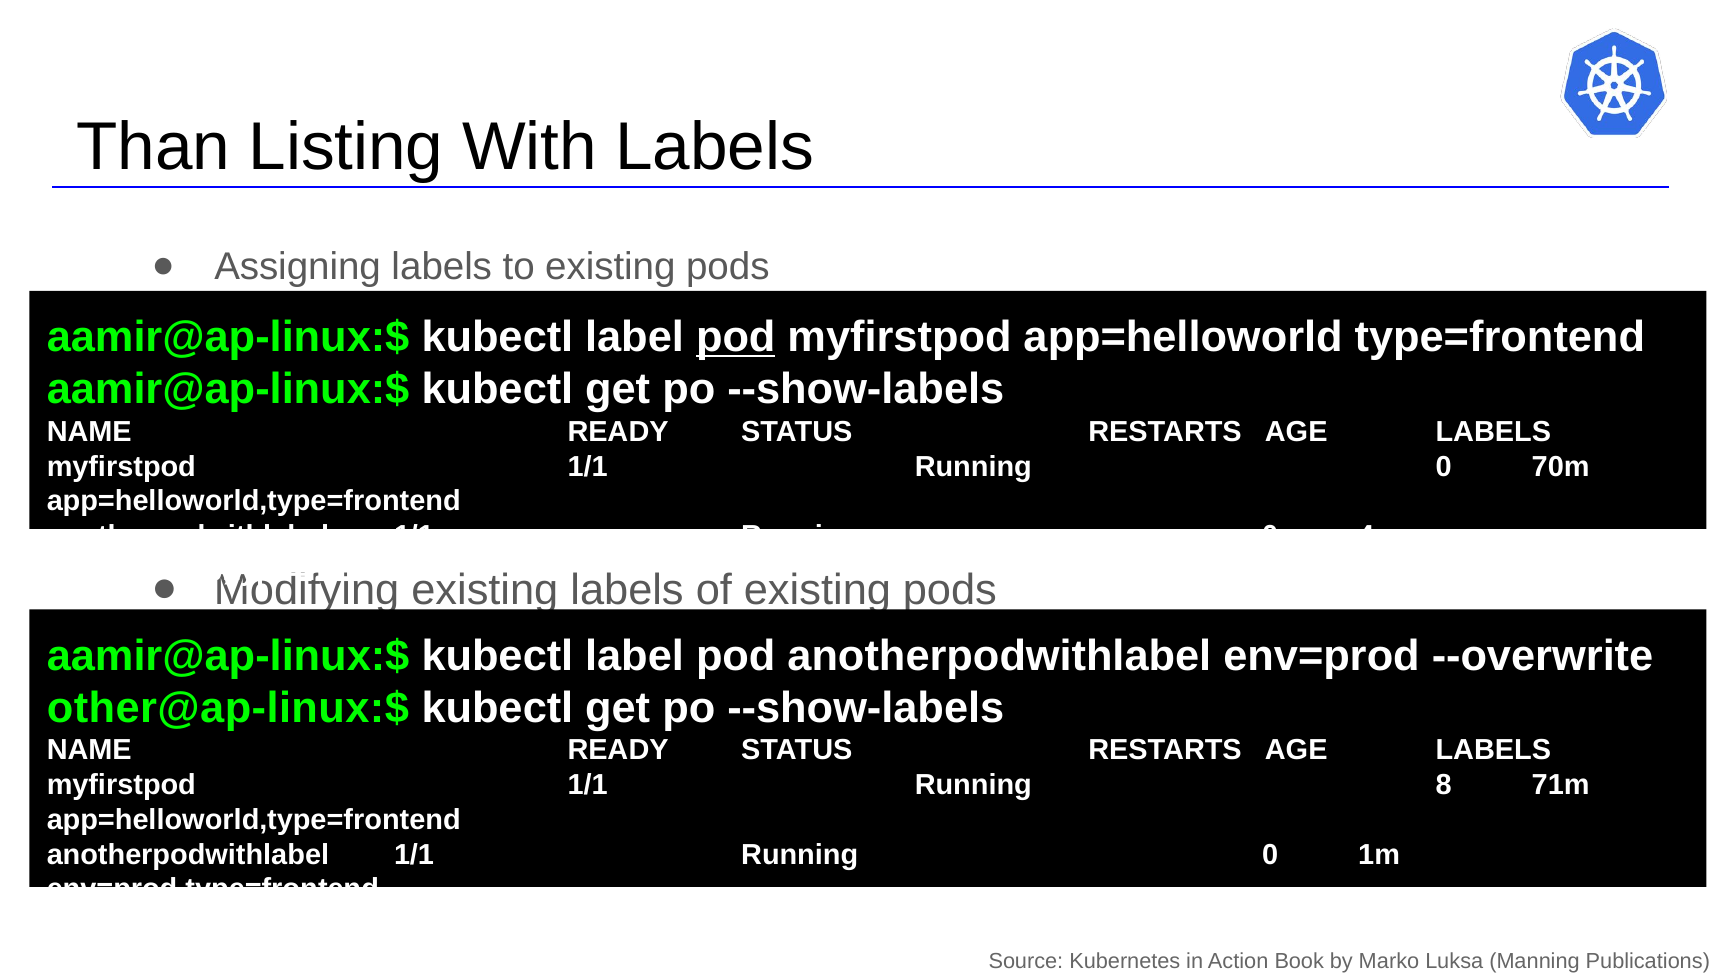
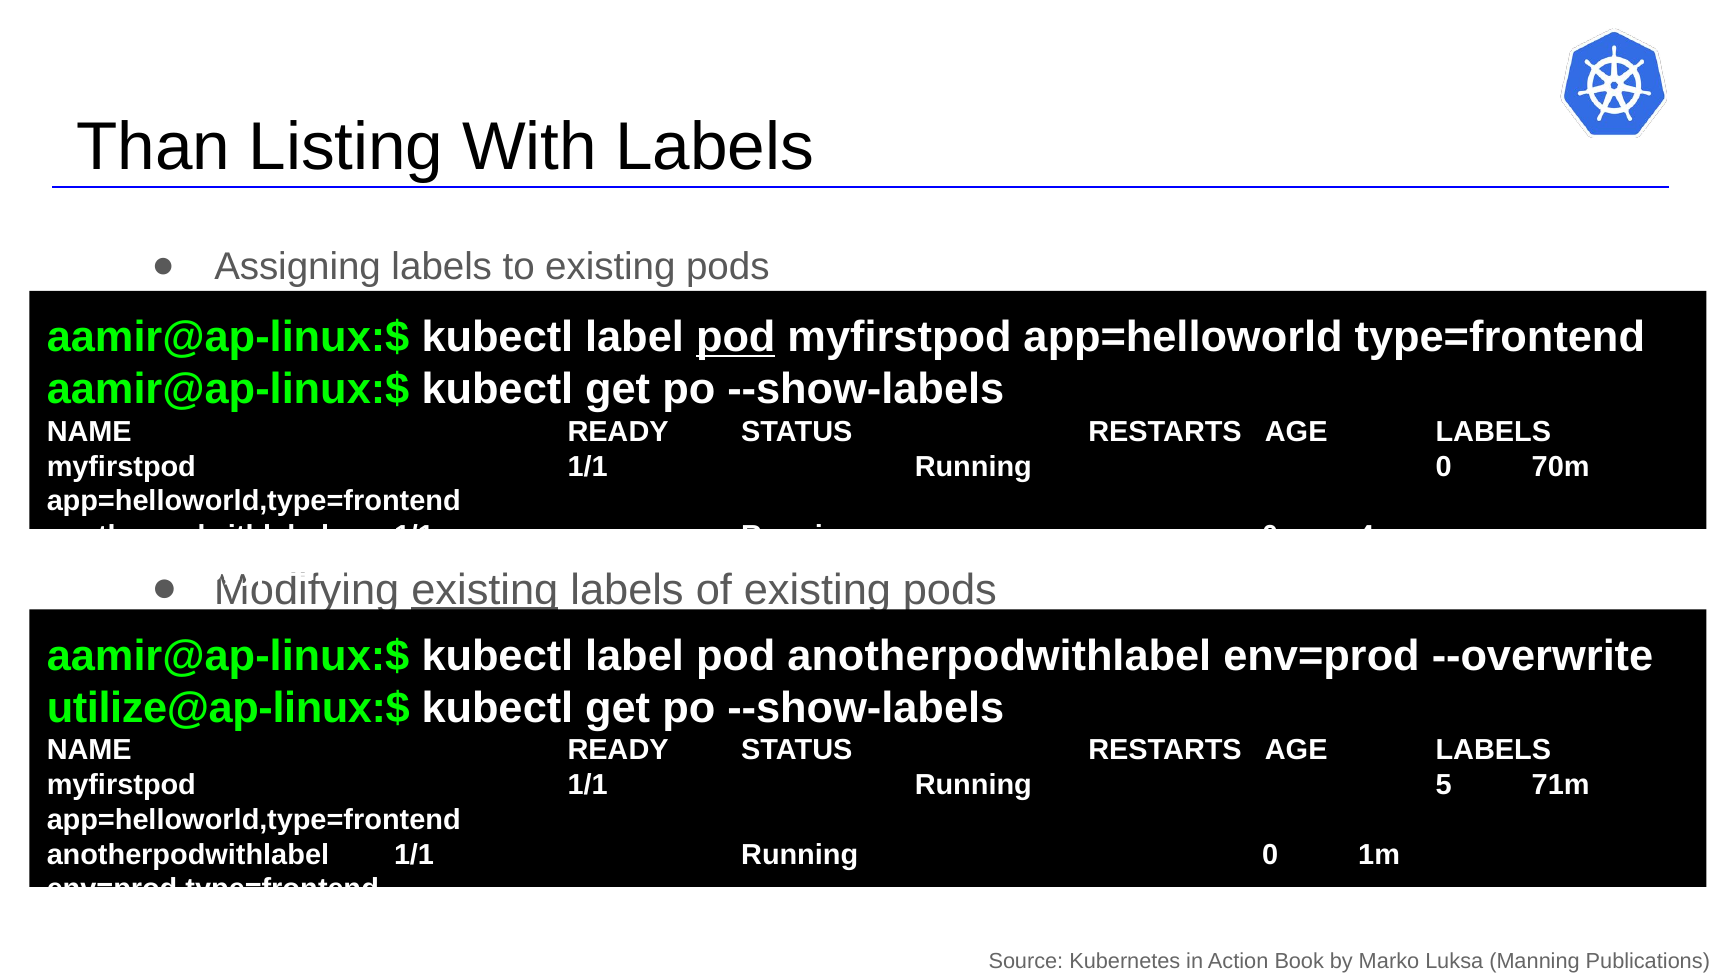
existing at (485, 590) underline: none -> present
other@ap-linux:$: other@ap-linux:$ -> utilize@ap-linux:$
8: 8 -> 5
